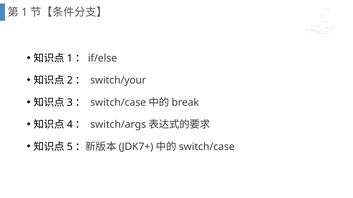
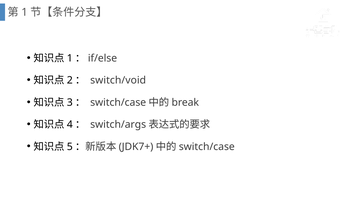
switch/your: switch/your -> switch/void
